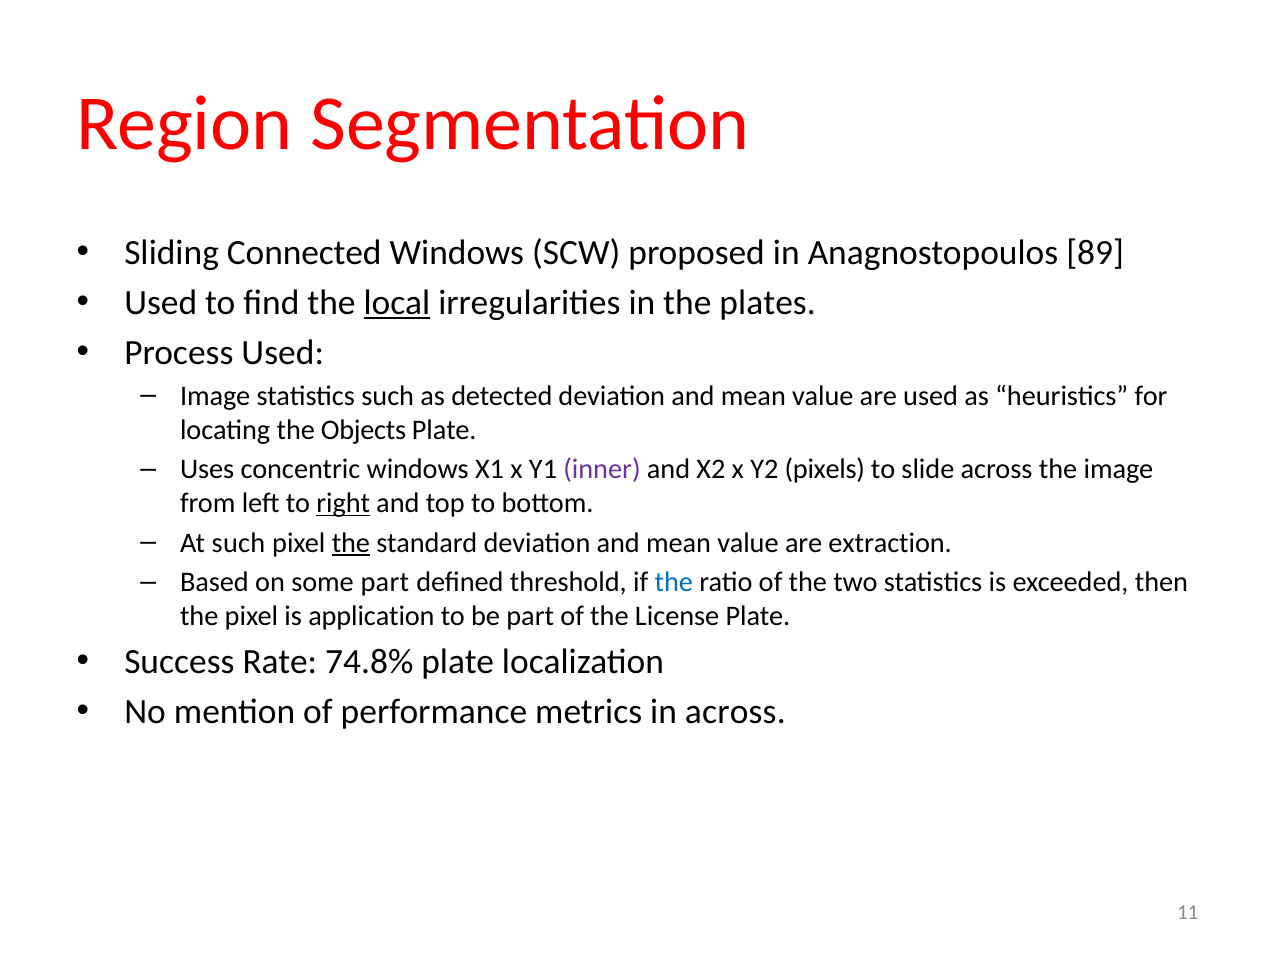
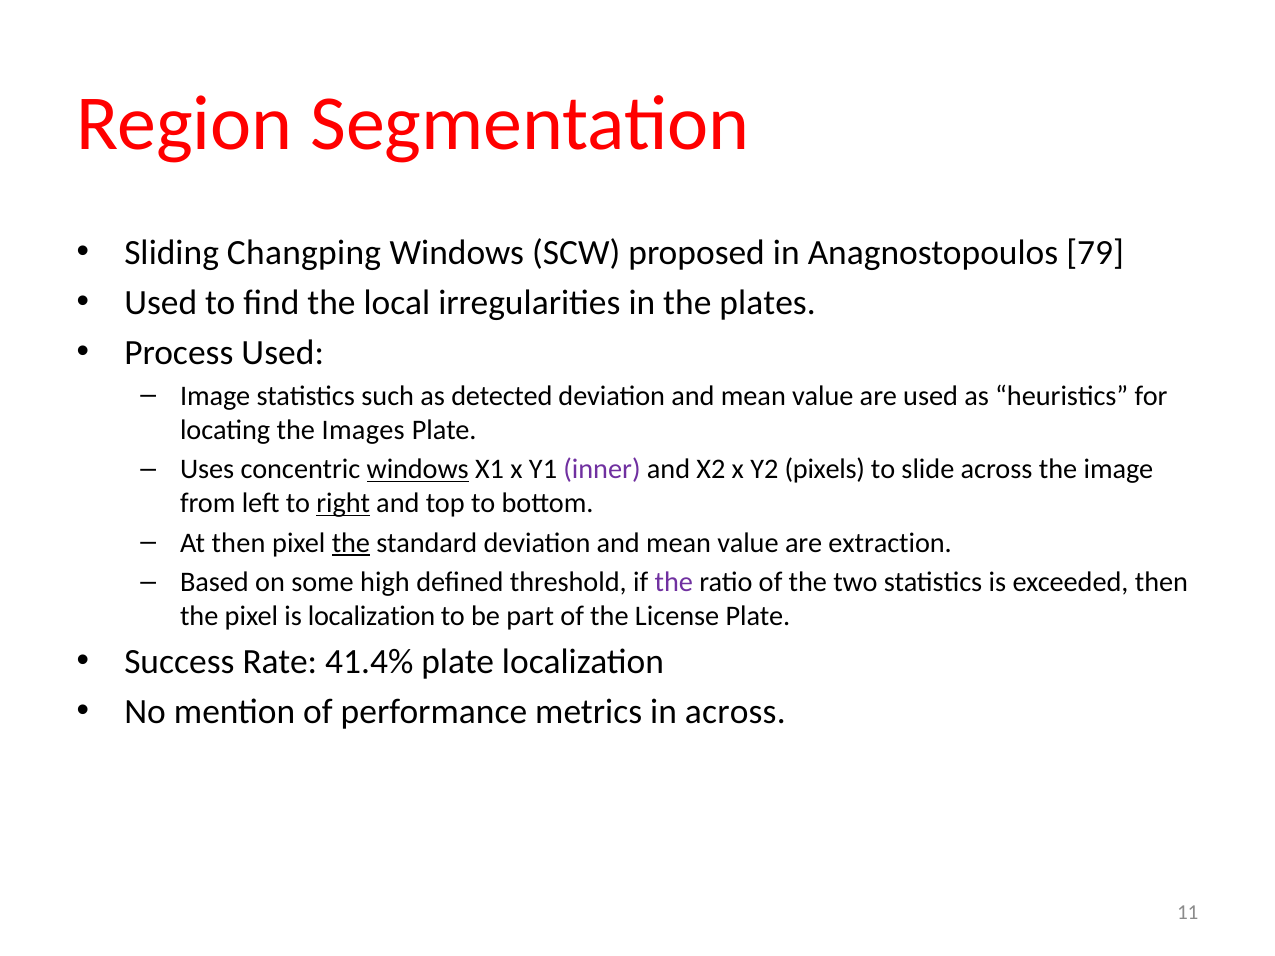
Connected: Connected -> Changping
89: 89 -> 79
local underline: present -> none
Objects: Objects -> Images
windows at (418, 469) underline: none -> present
At such: such -> then
some part: part -> high
the at (674, 583) colour: blue -> purple
is application: application -> localization
74.8%: 74.8% -> 41.4%
